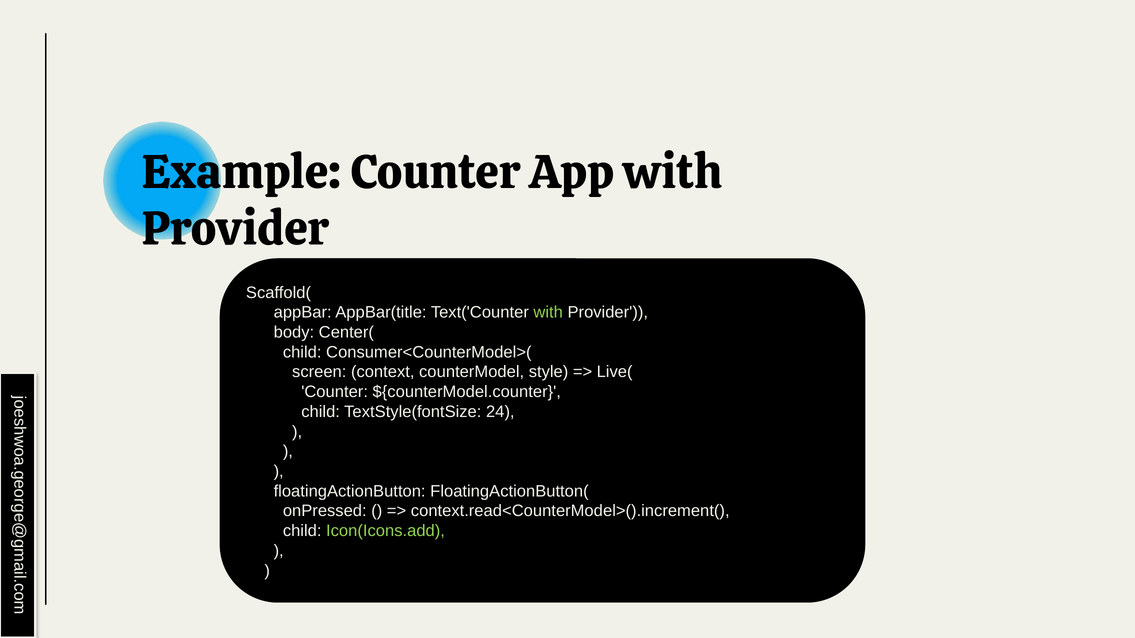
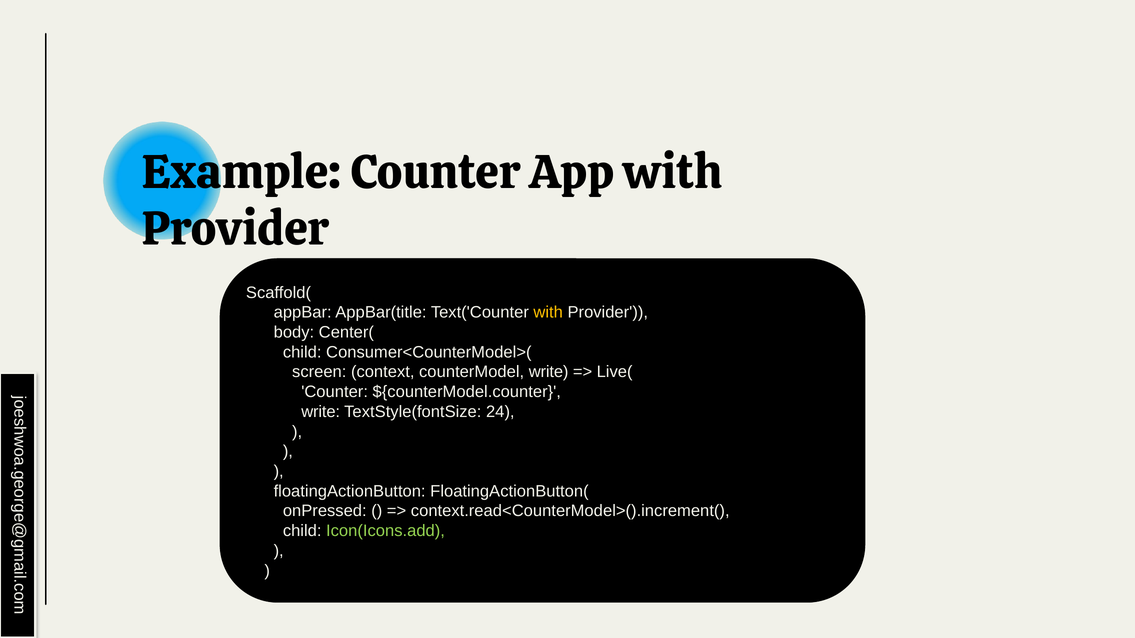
with at (548, 313) colour: light green -> yellow
counterModel style: style -> write
child at (321, 412): child -> write
